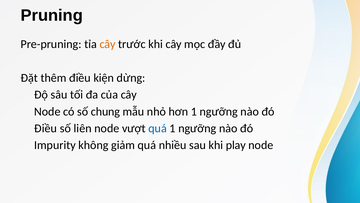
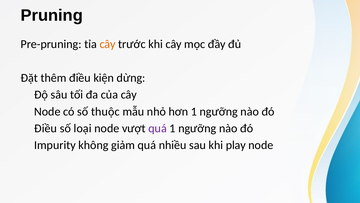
chung: chung -> thuộc
liên: liên -> loại
quá at (158, 128) colour: blue -> purple
